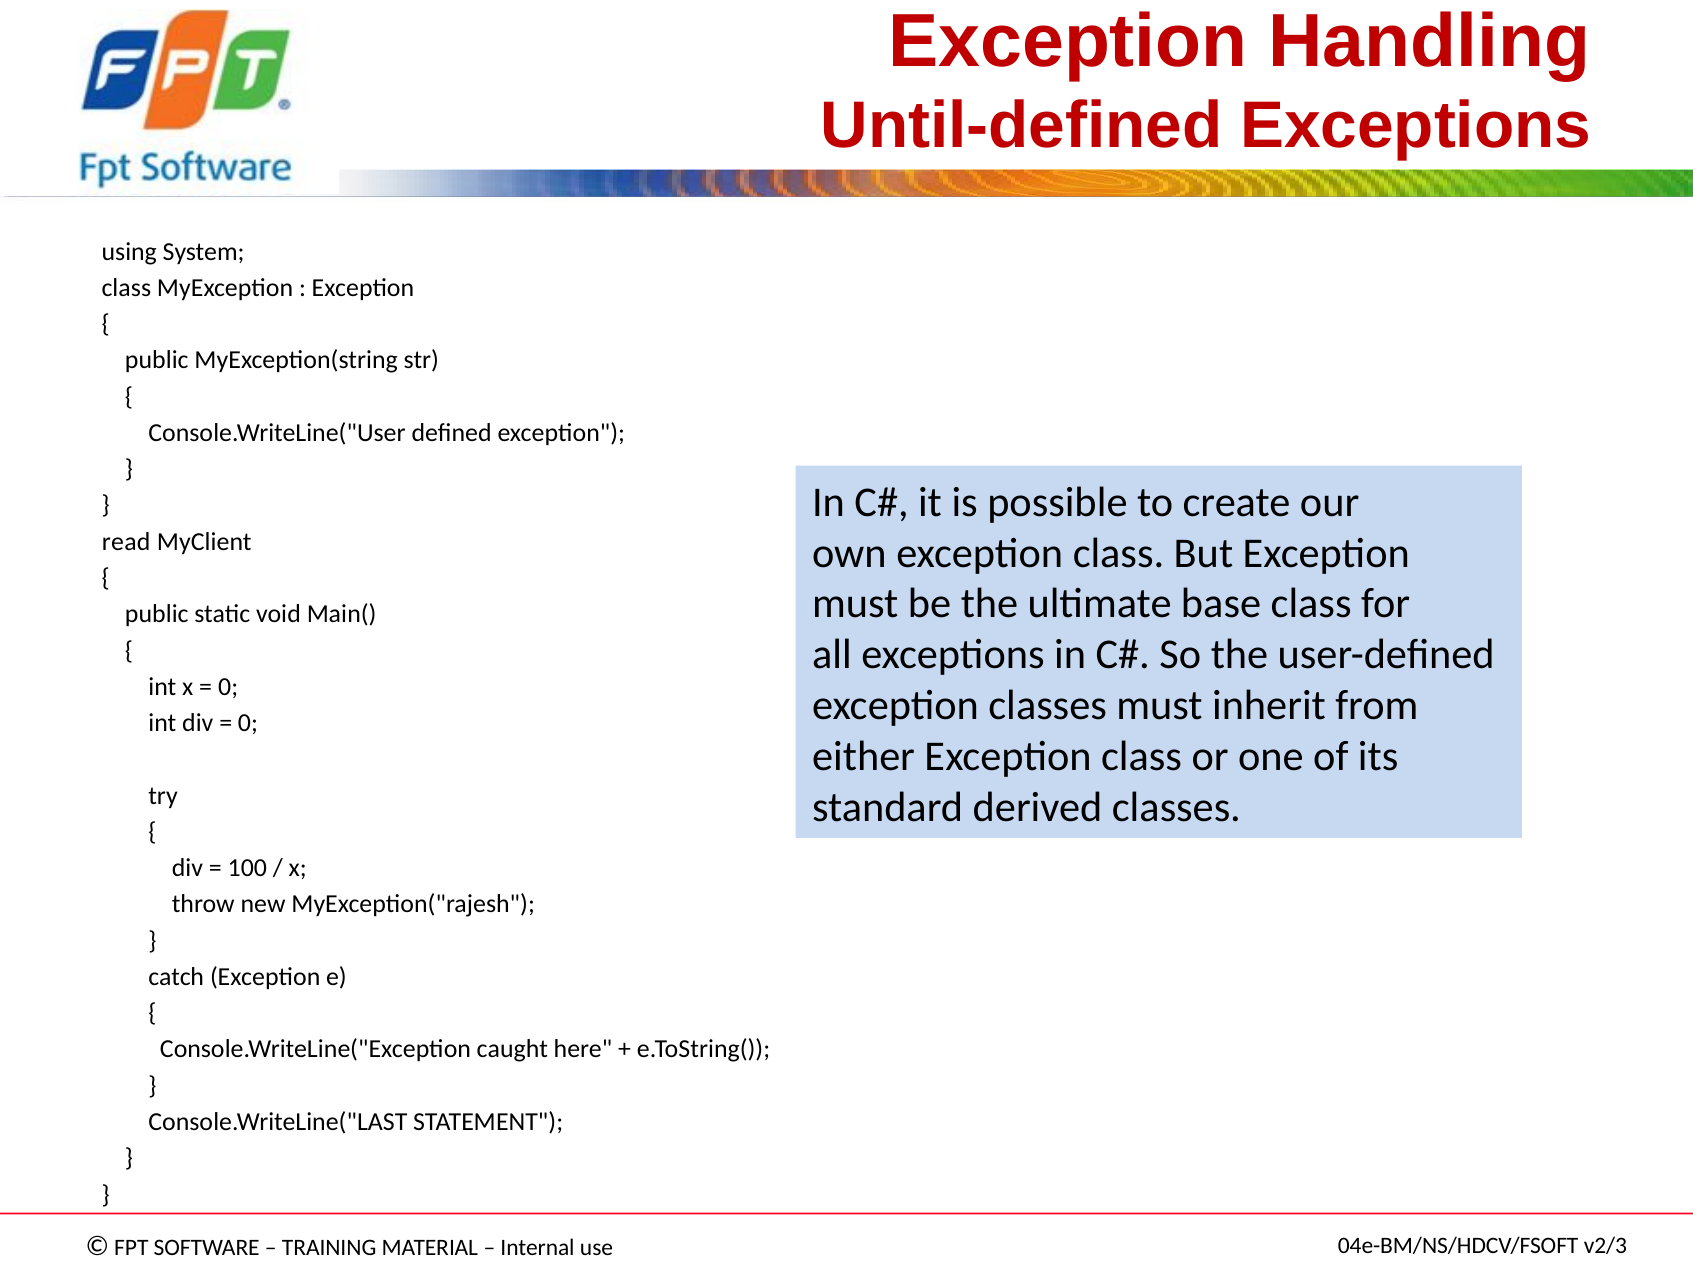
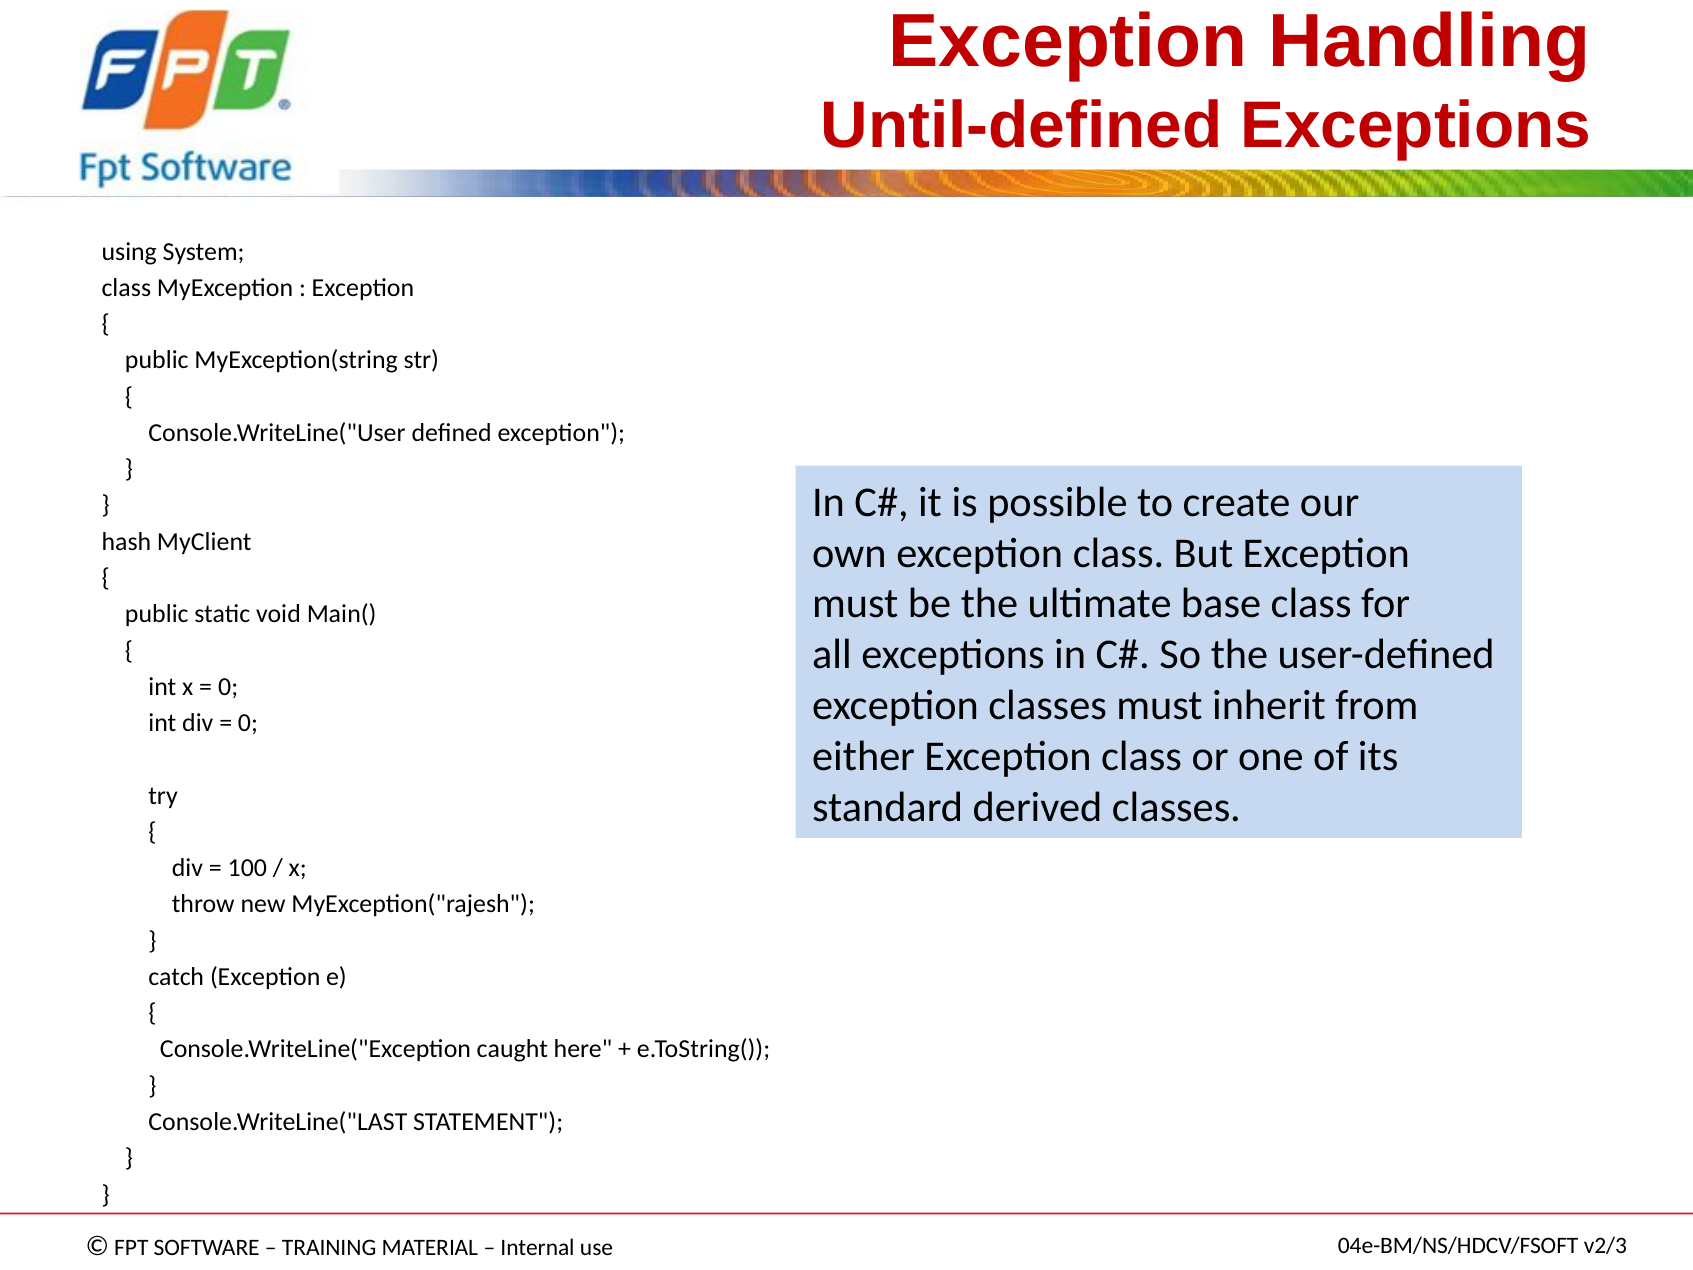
read: read -> hash
